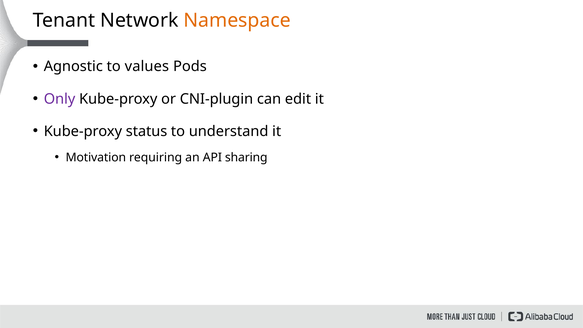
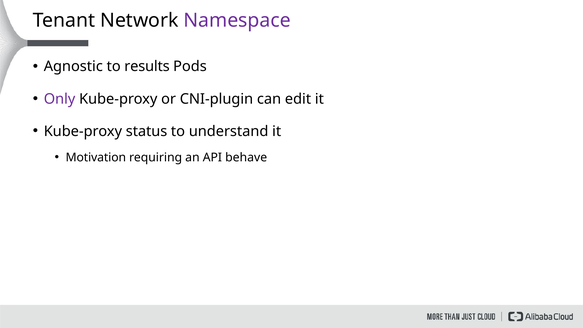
Namespace colour: orange -> purple
values: values -> results
sharing: sharing -> behave
